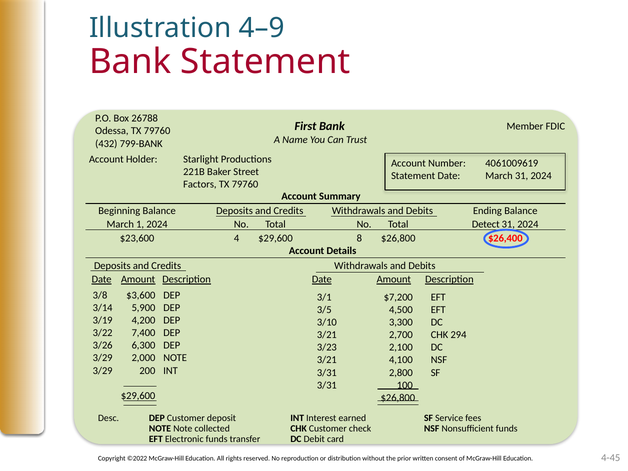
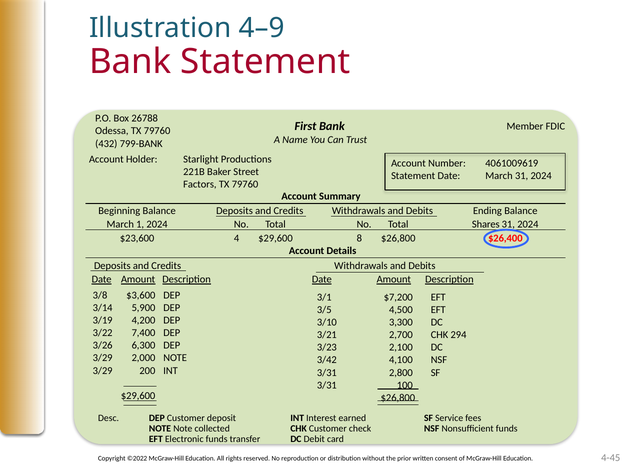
Detect: Detect -> Shares
3/21 at (327, 360): 3/21 -> 3/42
